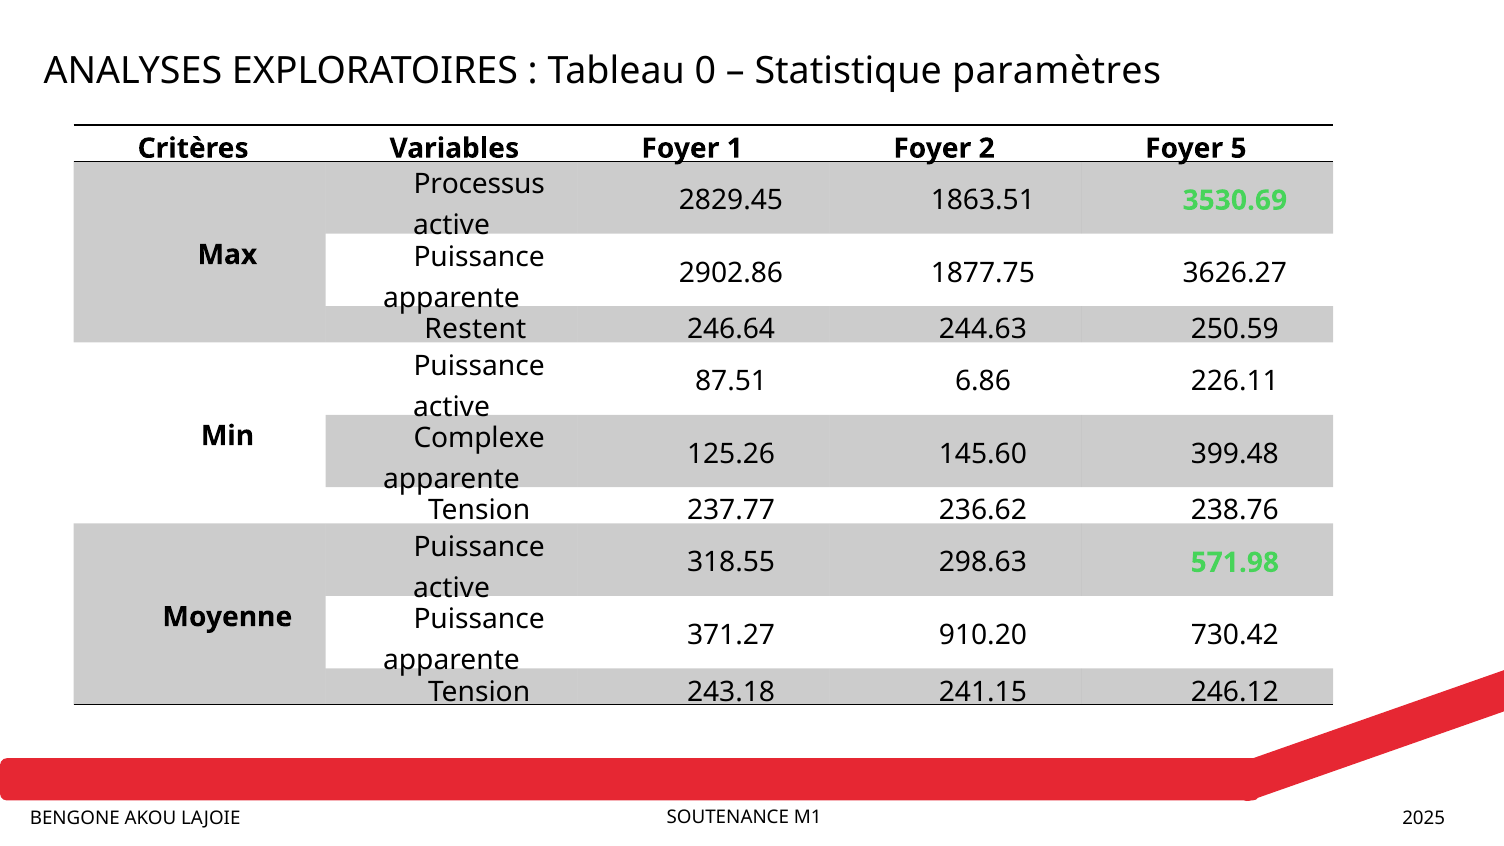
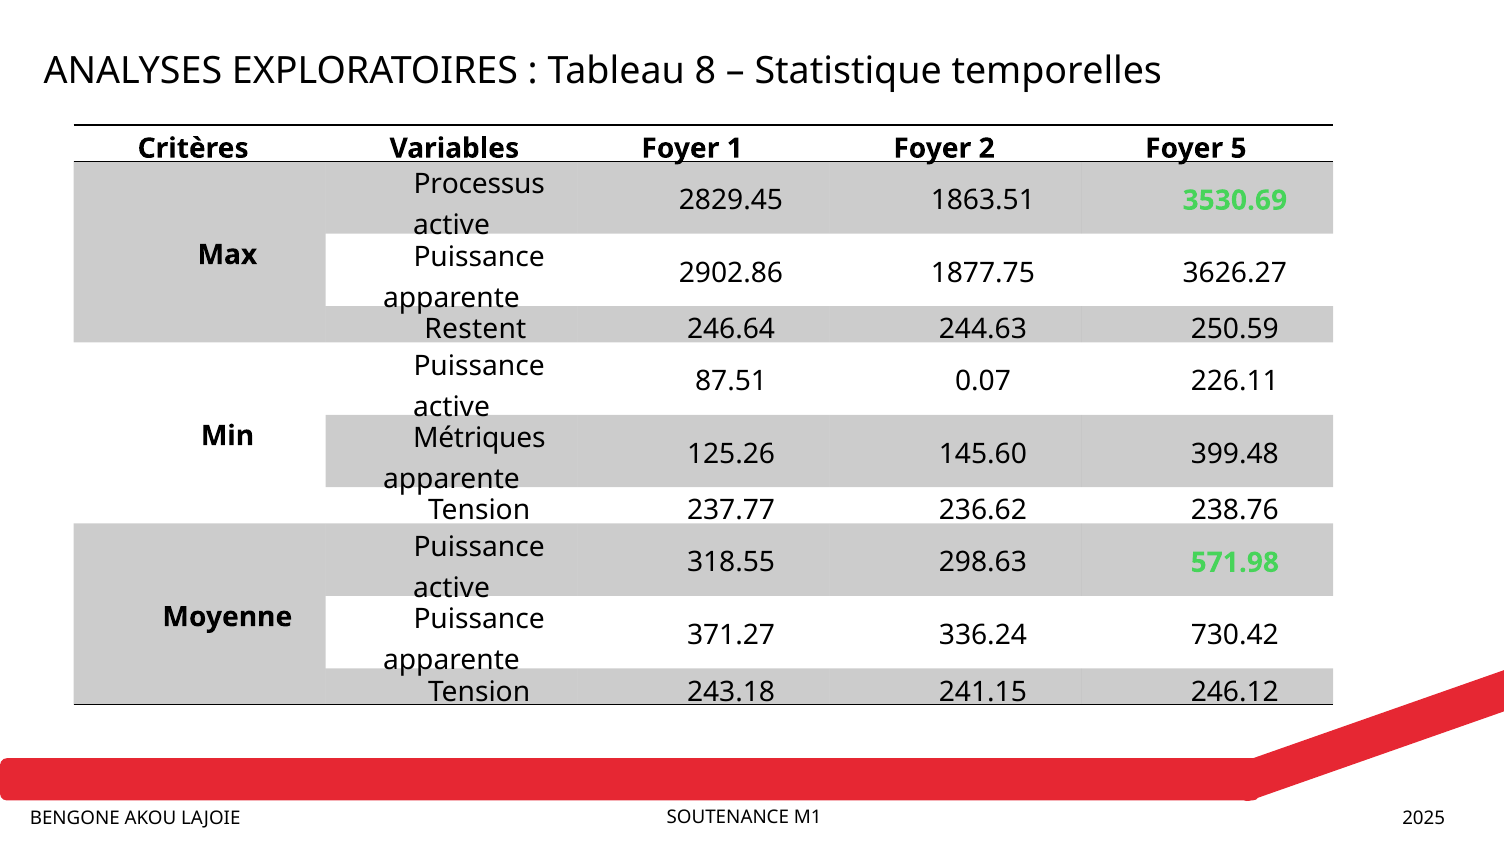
0: 0 -> 8
paramètres: paramètres -> temporelles
6.86: 6.86 -> 0.07
Complexe: Complexe -> Métriques
910.20: 910.20 -> 336.24
